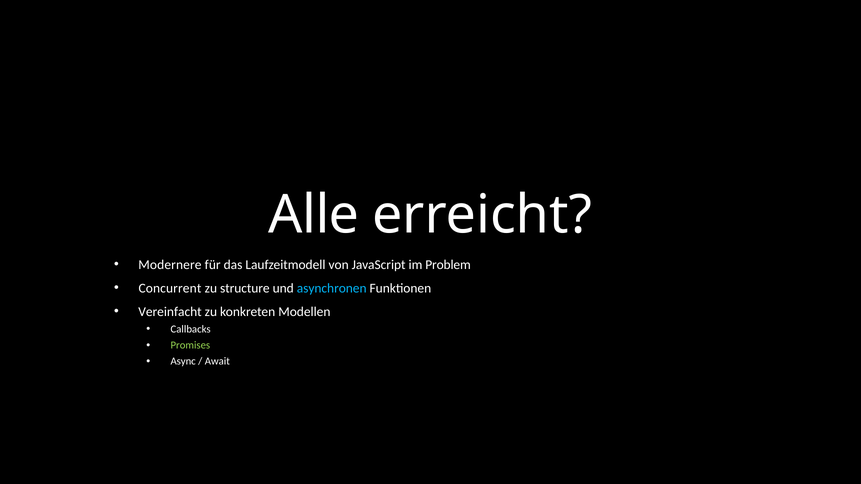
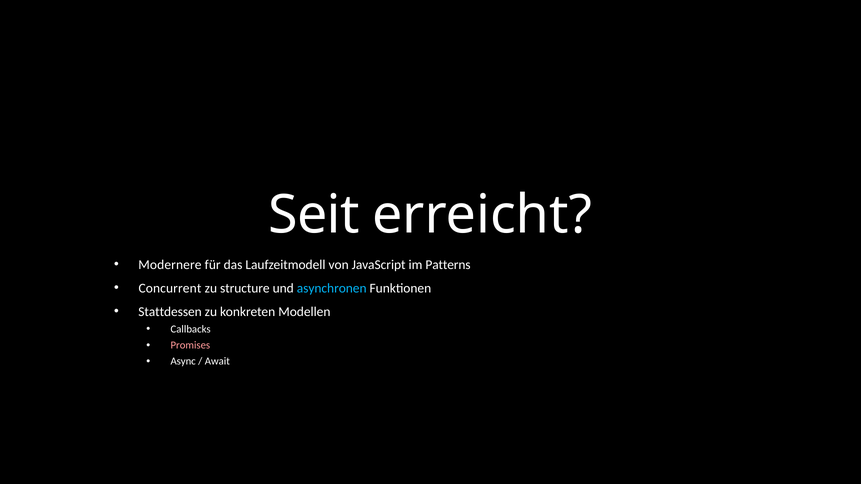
Alle: Alle -> Seit
Problem: Problem -> Patterns
Vereinfacht: Vereinfacht -> Stattdessen
Promises colour: light green -> pink
